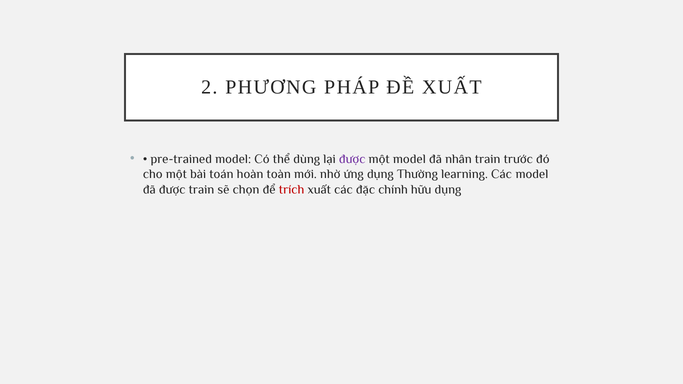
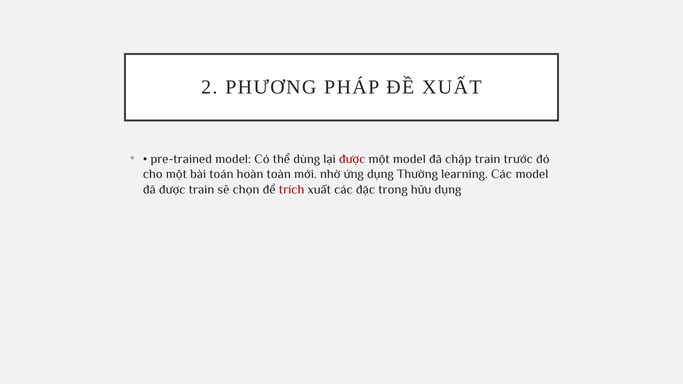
được at (352, 159) colour: purple -> red
nhân: nhân -> chập
chính: chính -> trong
